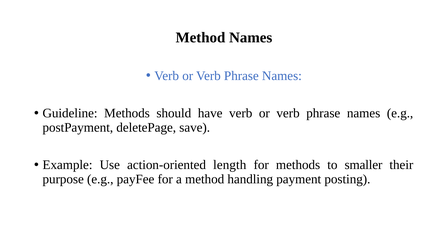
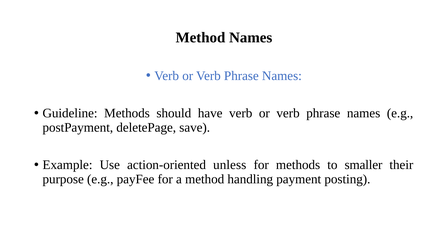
length: length -> unless
